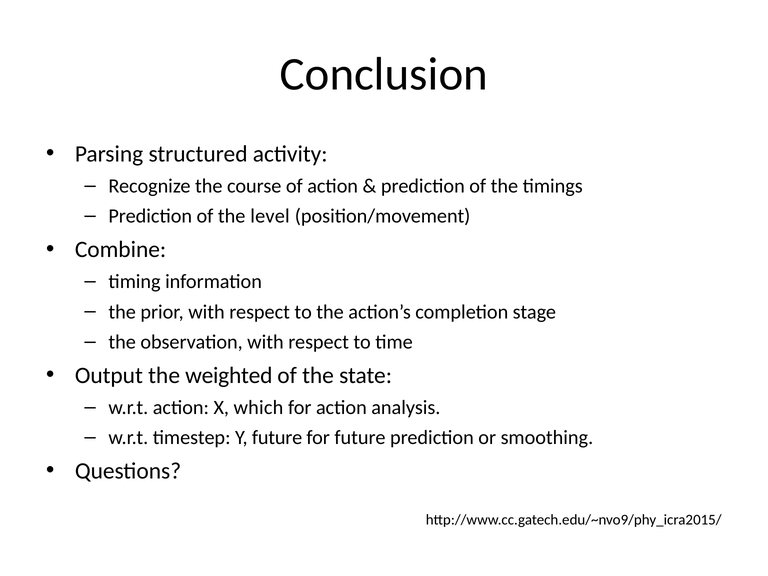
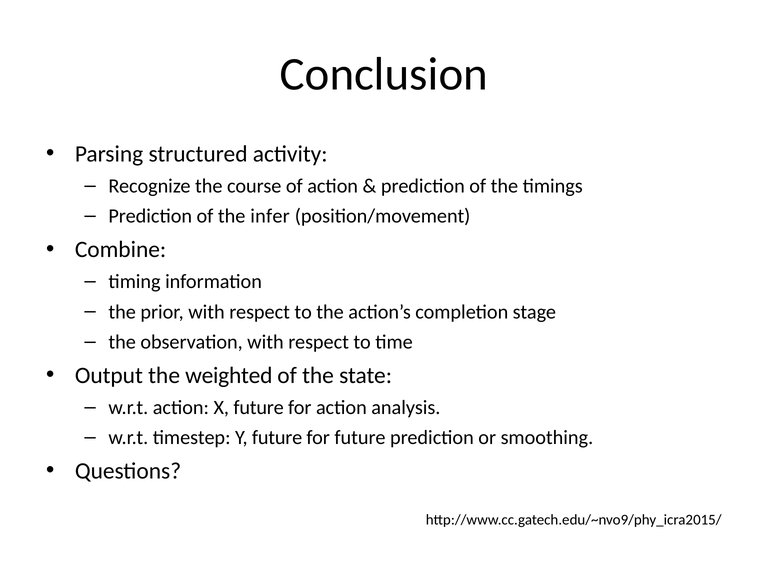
level: level -> infer
X which: which -> future
